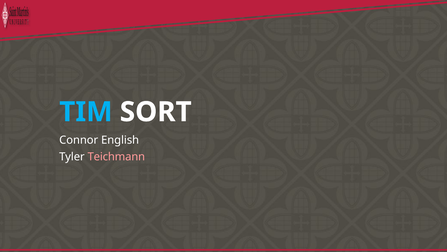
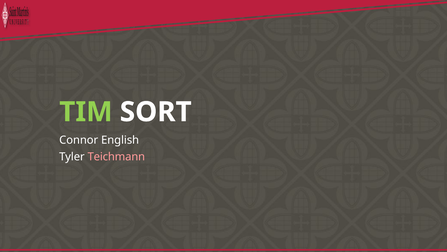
TIM colour: light blue -> light green
